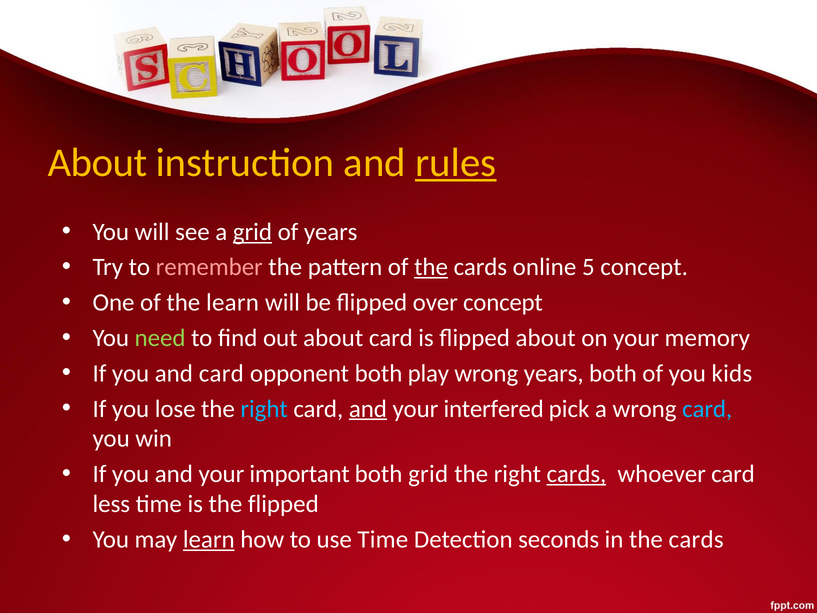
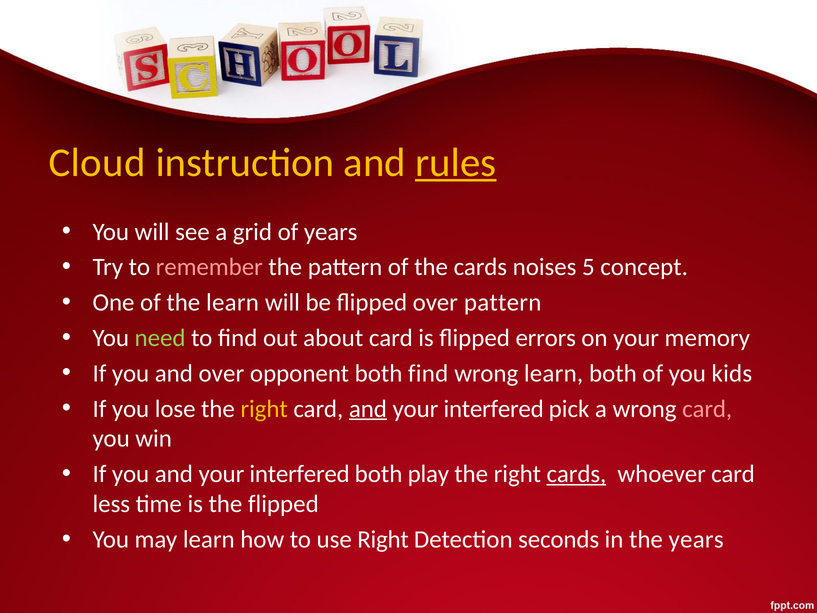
About at (98, 163): About -> Cloud
grid at (252, 232) underline: present -> none
the at (431, 267) underline: present -> none
online: online -> noises
over concept: concept -> pattern
flipped about: about -> errors
and card: card -> over
both play: play -> find
wrong years: years -> learn
right at (264, 409) colour: light blue -> yellow
card at (707, 409) colour: light blue -> pink
you and your important: important -> interfered
both grid: grid -> play
learn at (209, 539) underline: present -> none
use Time: Time -> Right
in the cards: cards -> years
